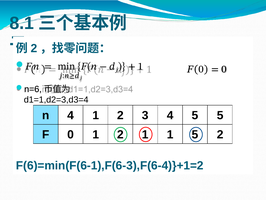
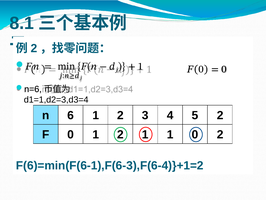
n 4: 4 -> 6
5 5: 5 -> 2
1 5: 5 -> 0
